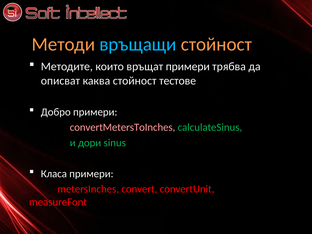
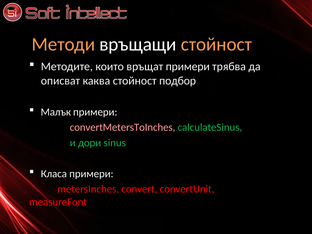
връщащи colour: light blue -> white
тестове: тестове -> подбор
Добро: Добро -> Малък
